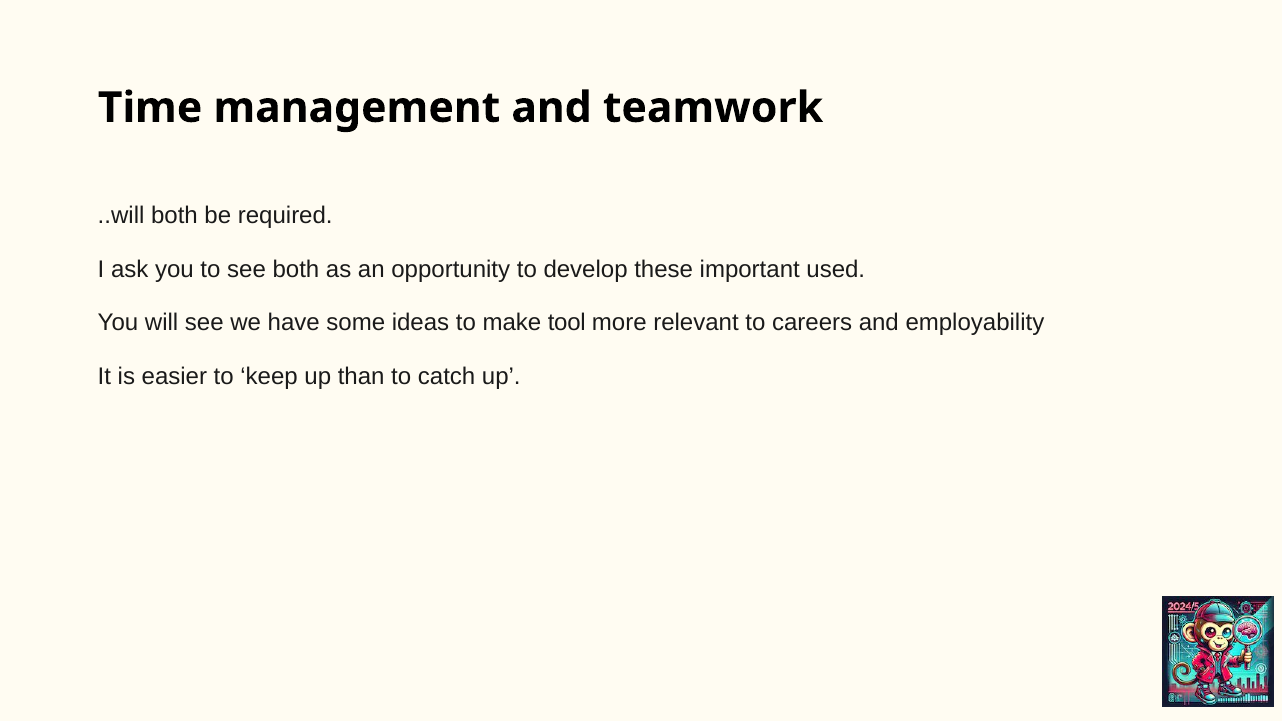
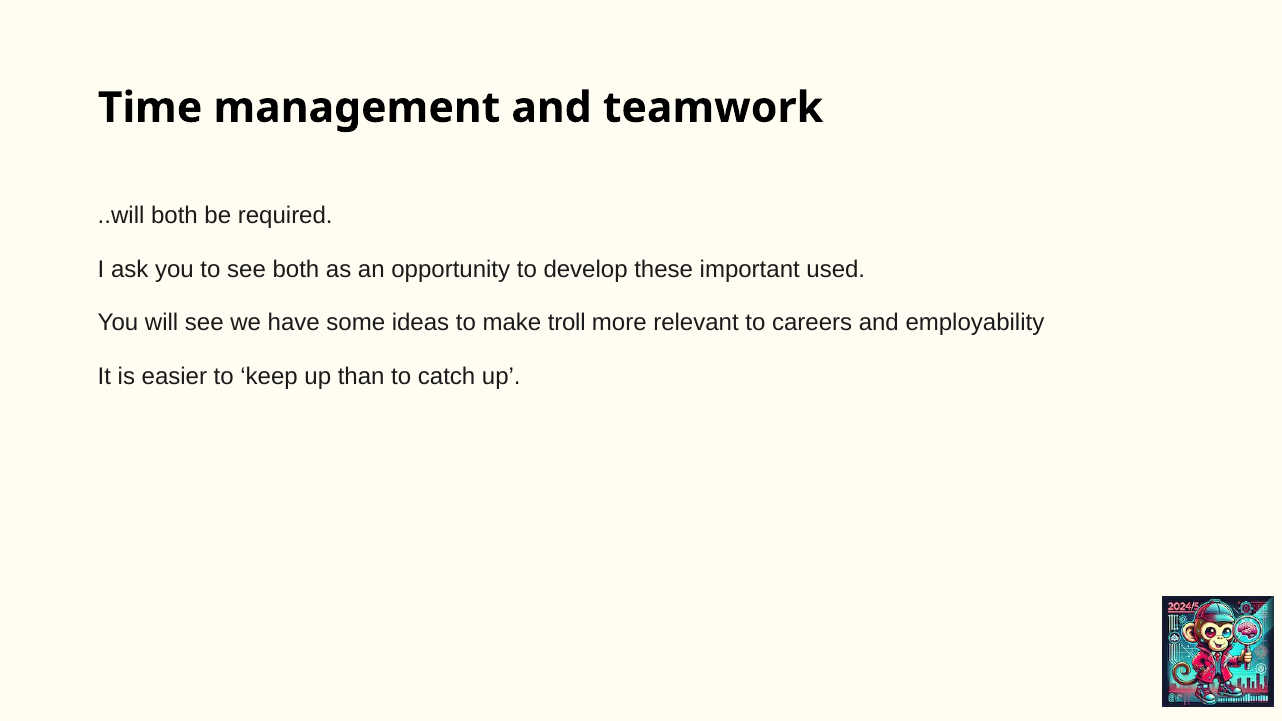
tool: tool -> troll
